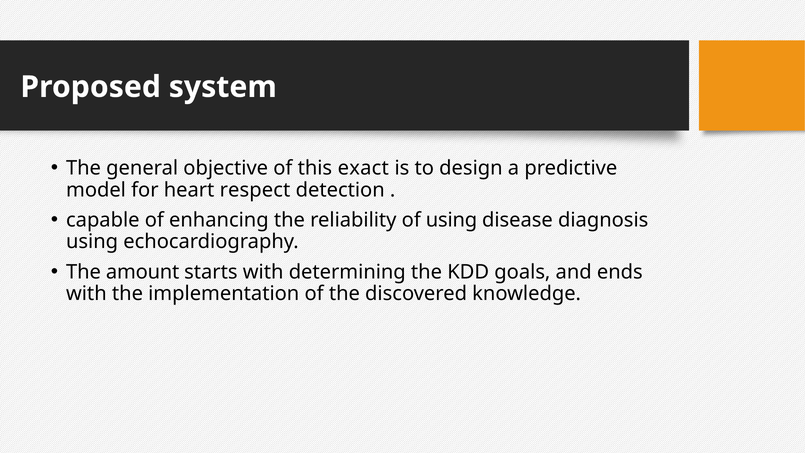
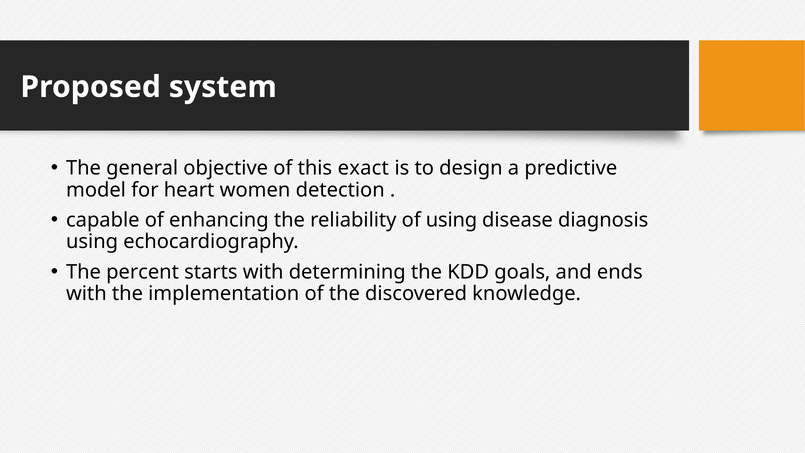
respect: respect -> women
amount: amount -> percent
